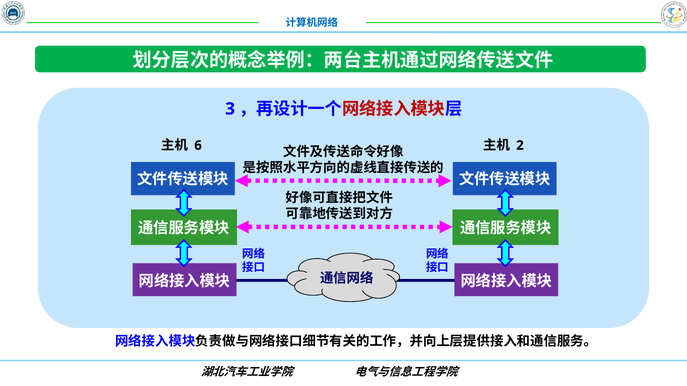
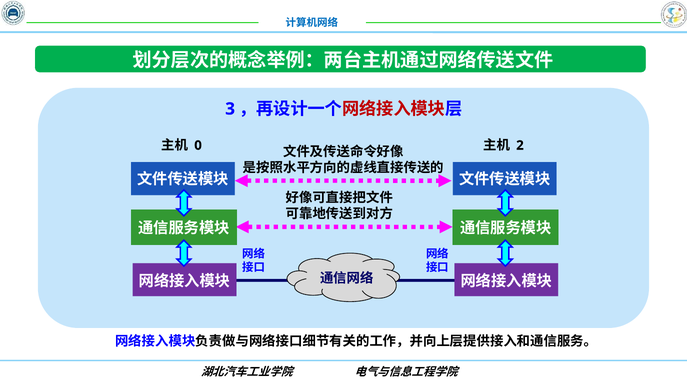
6: 6 -> 0
